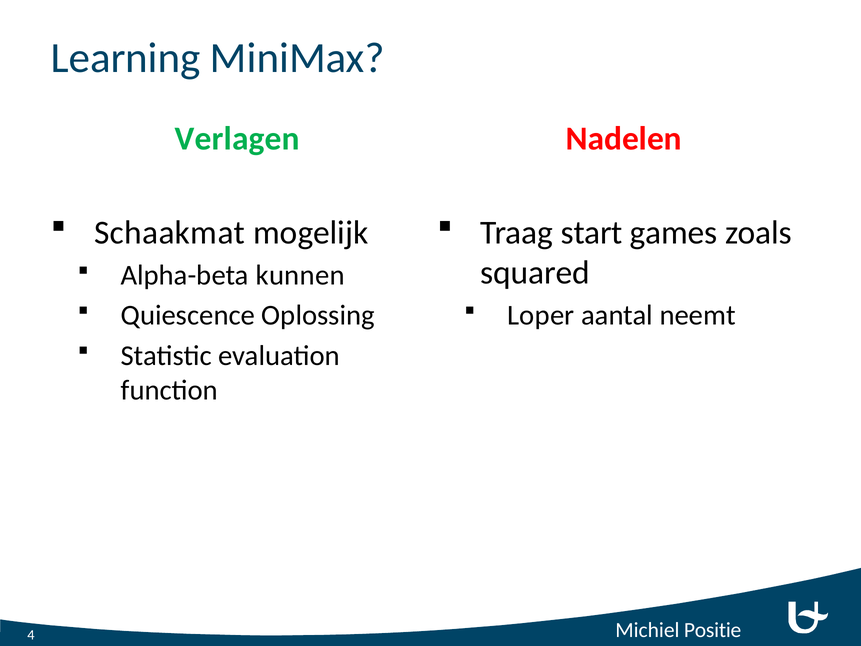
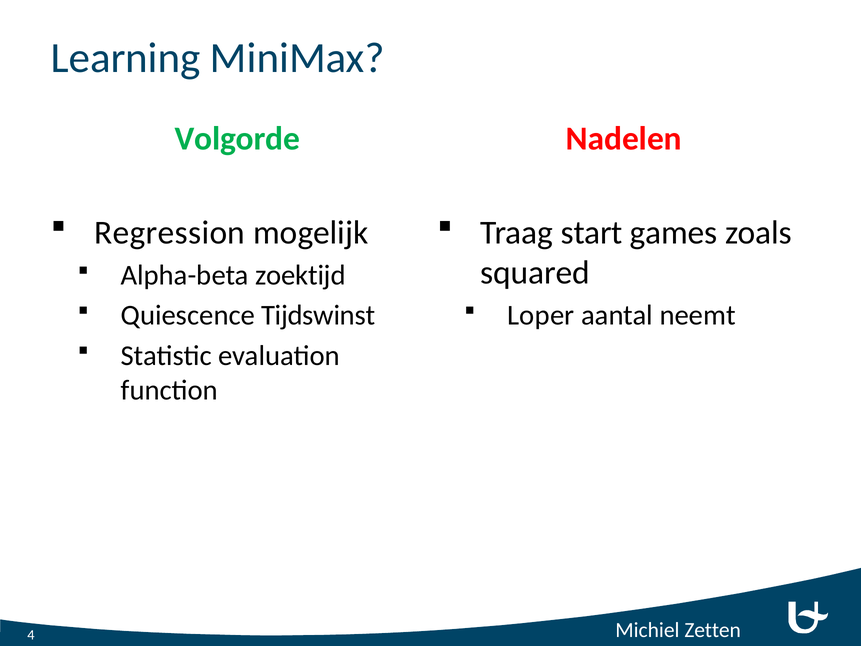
Verlagen: Verlagen -> Volgorde
Schaakmat: Schaakmat -> Regression
kunnen: kunnen -> zoektijd
Oplossing: Oplossing -> Tijdswinst
Positie: Positie -> Zetten
